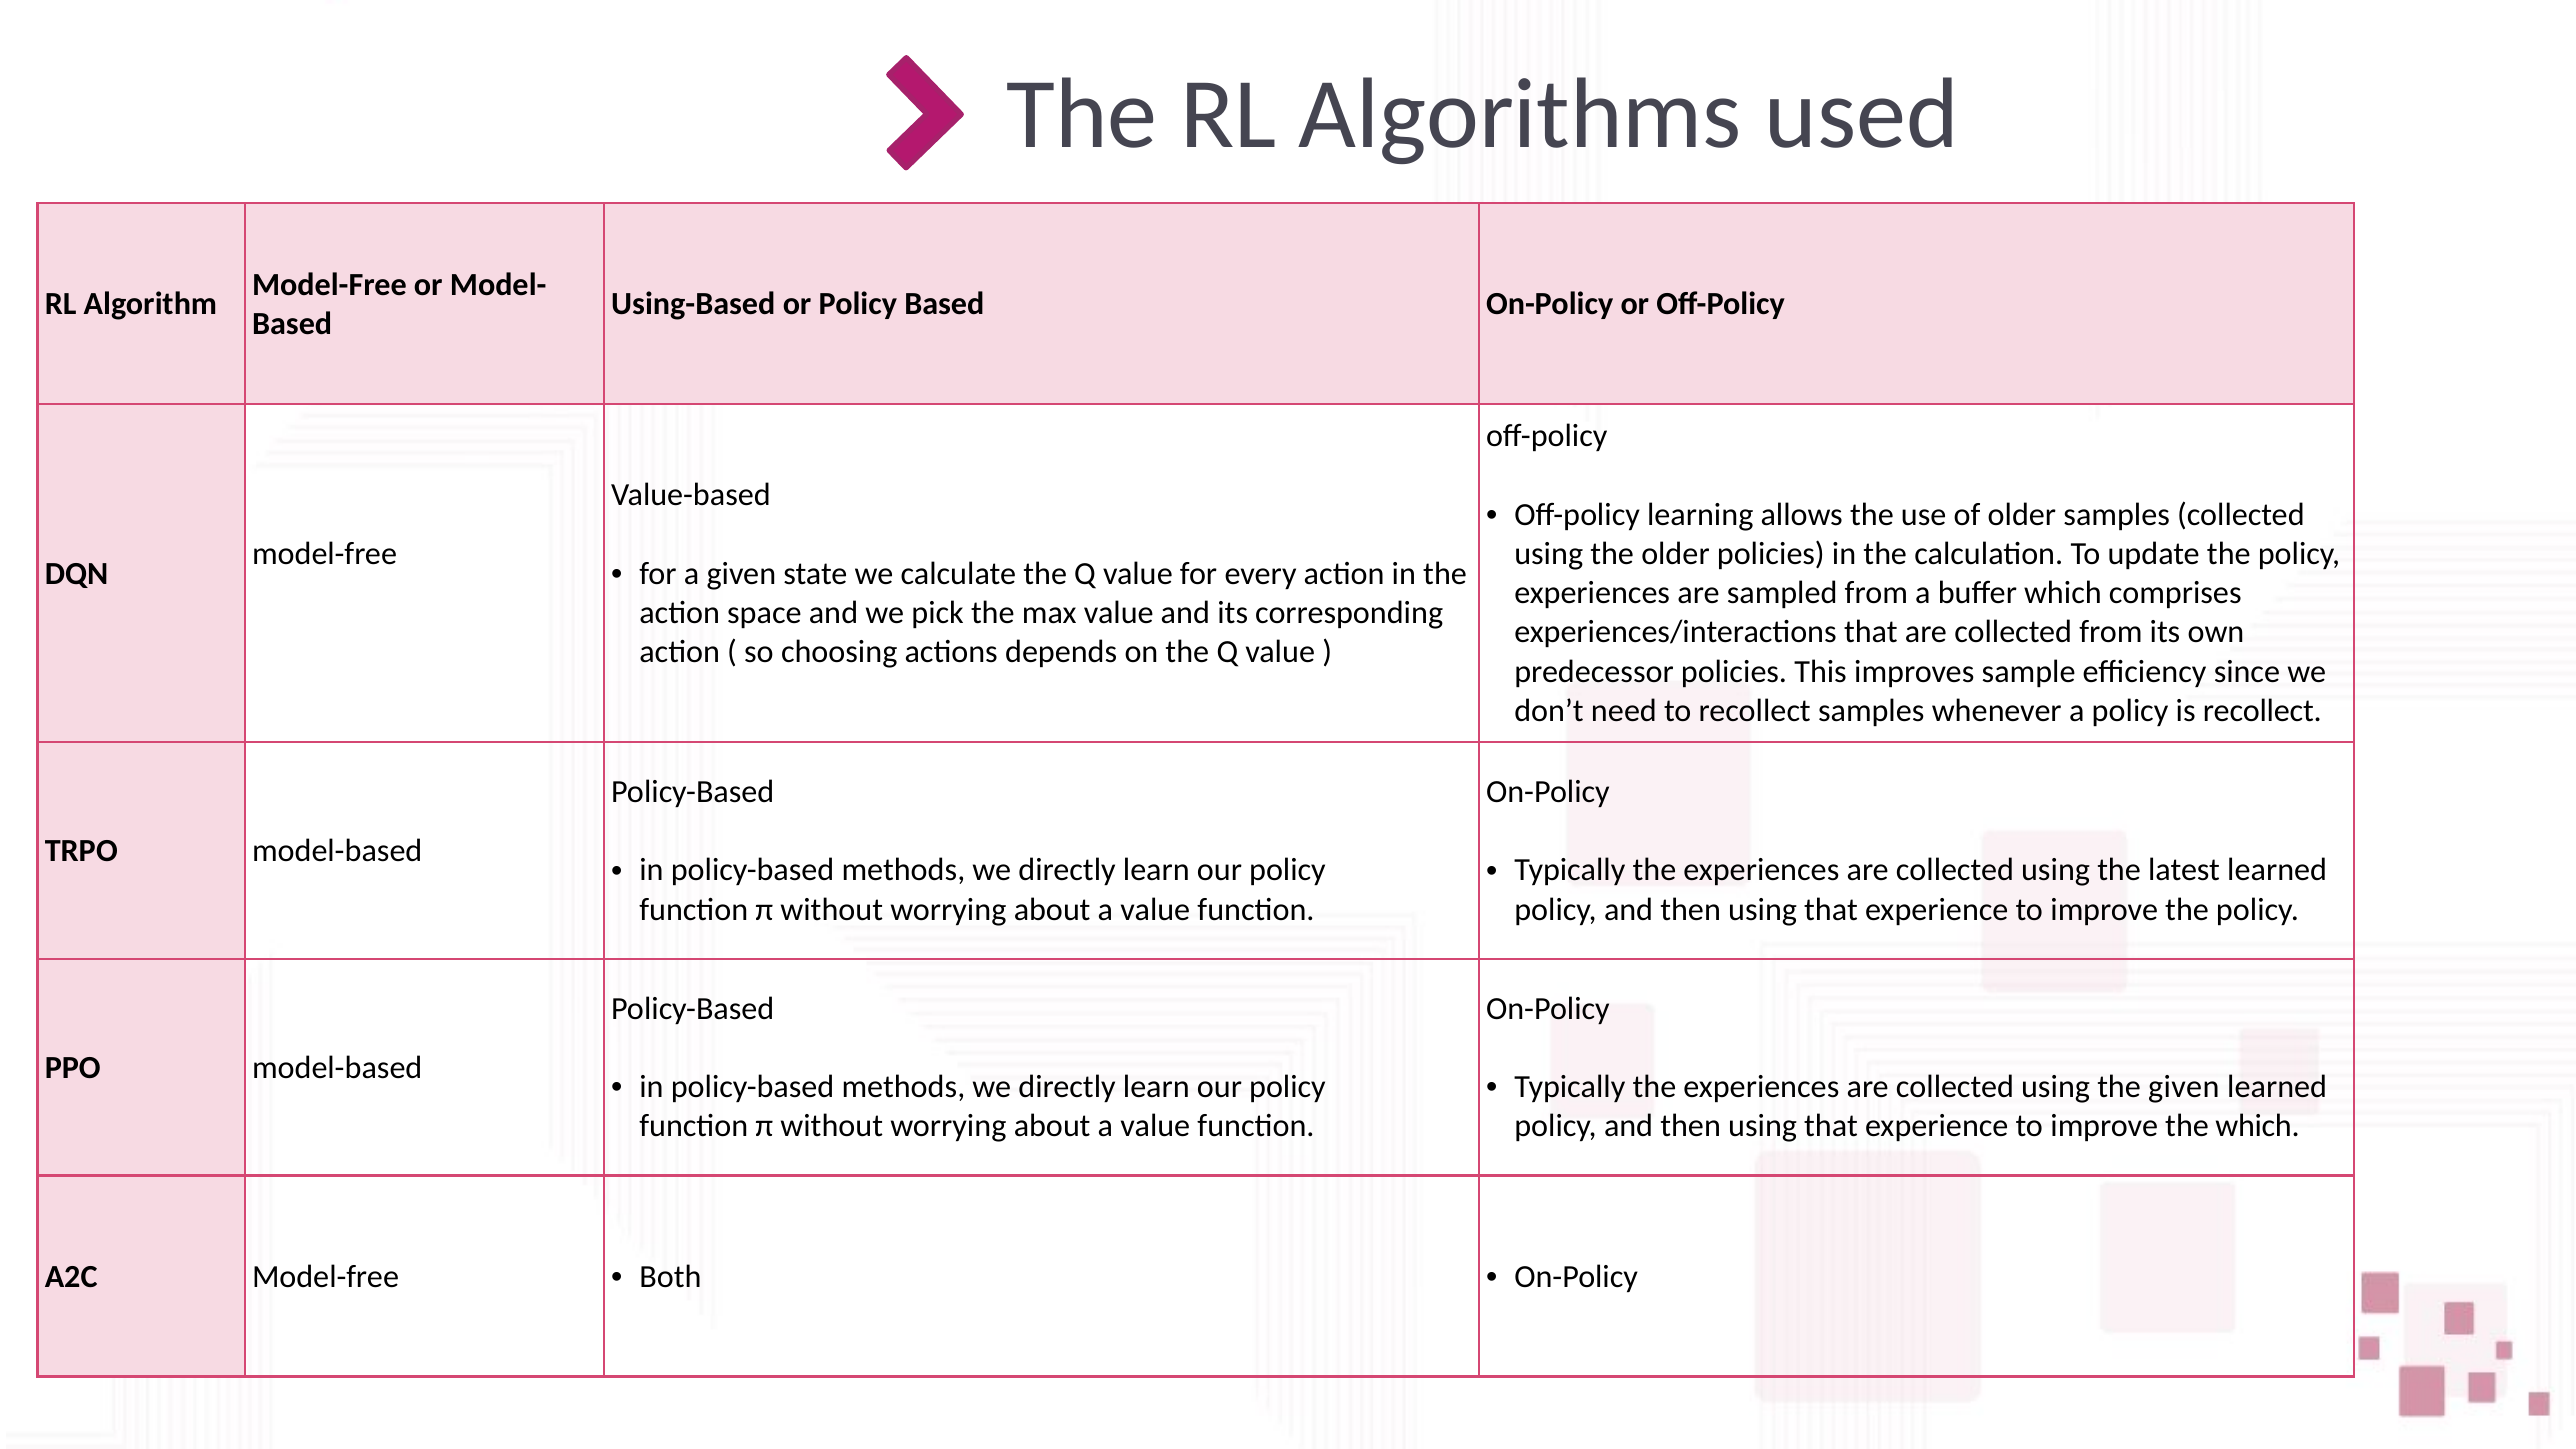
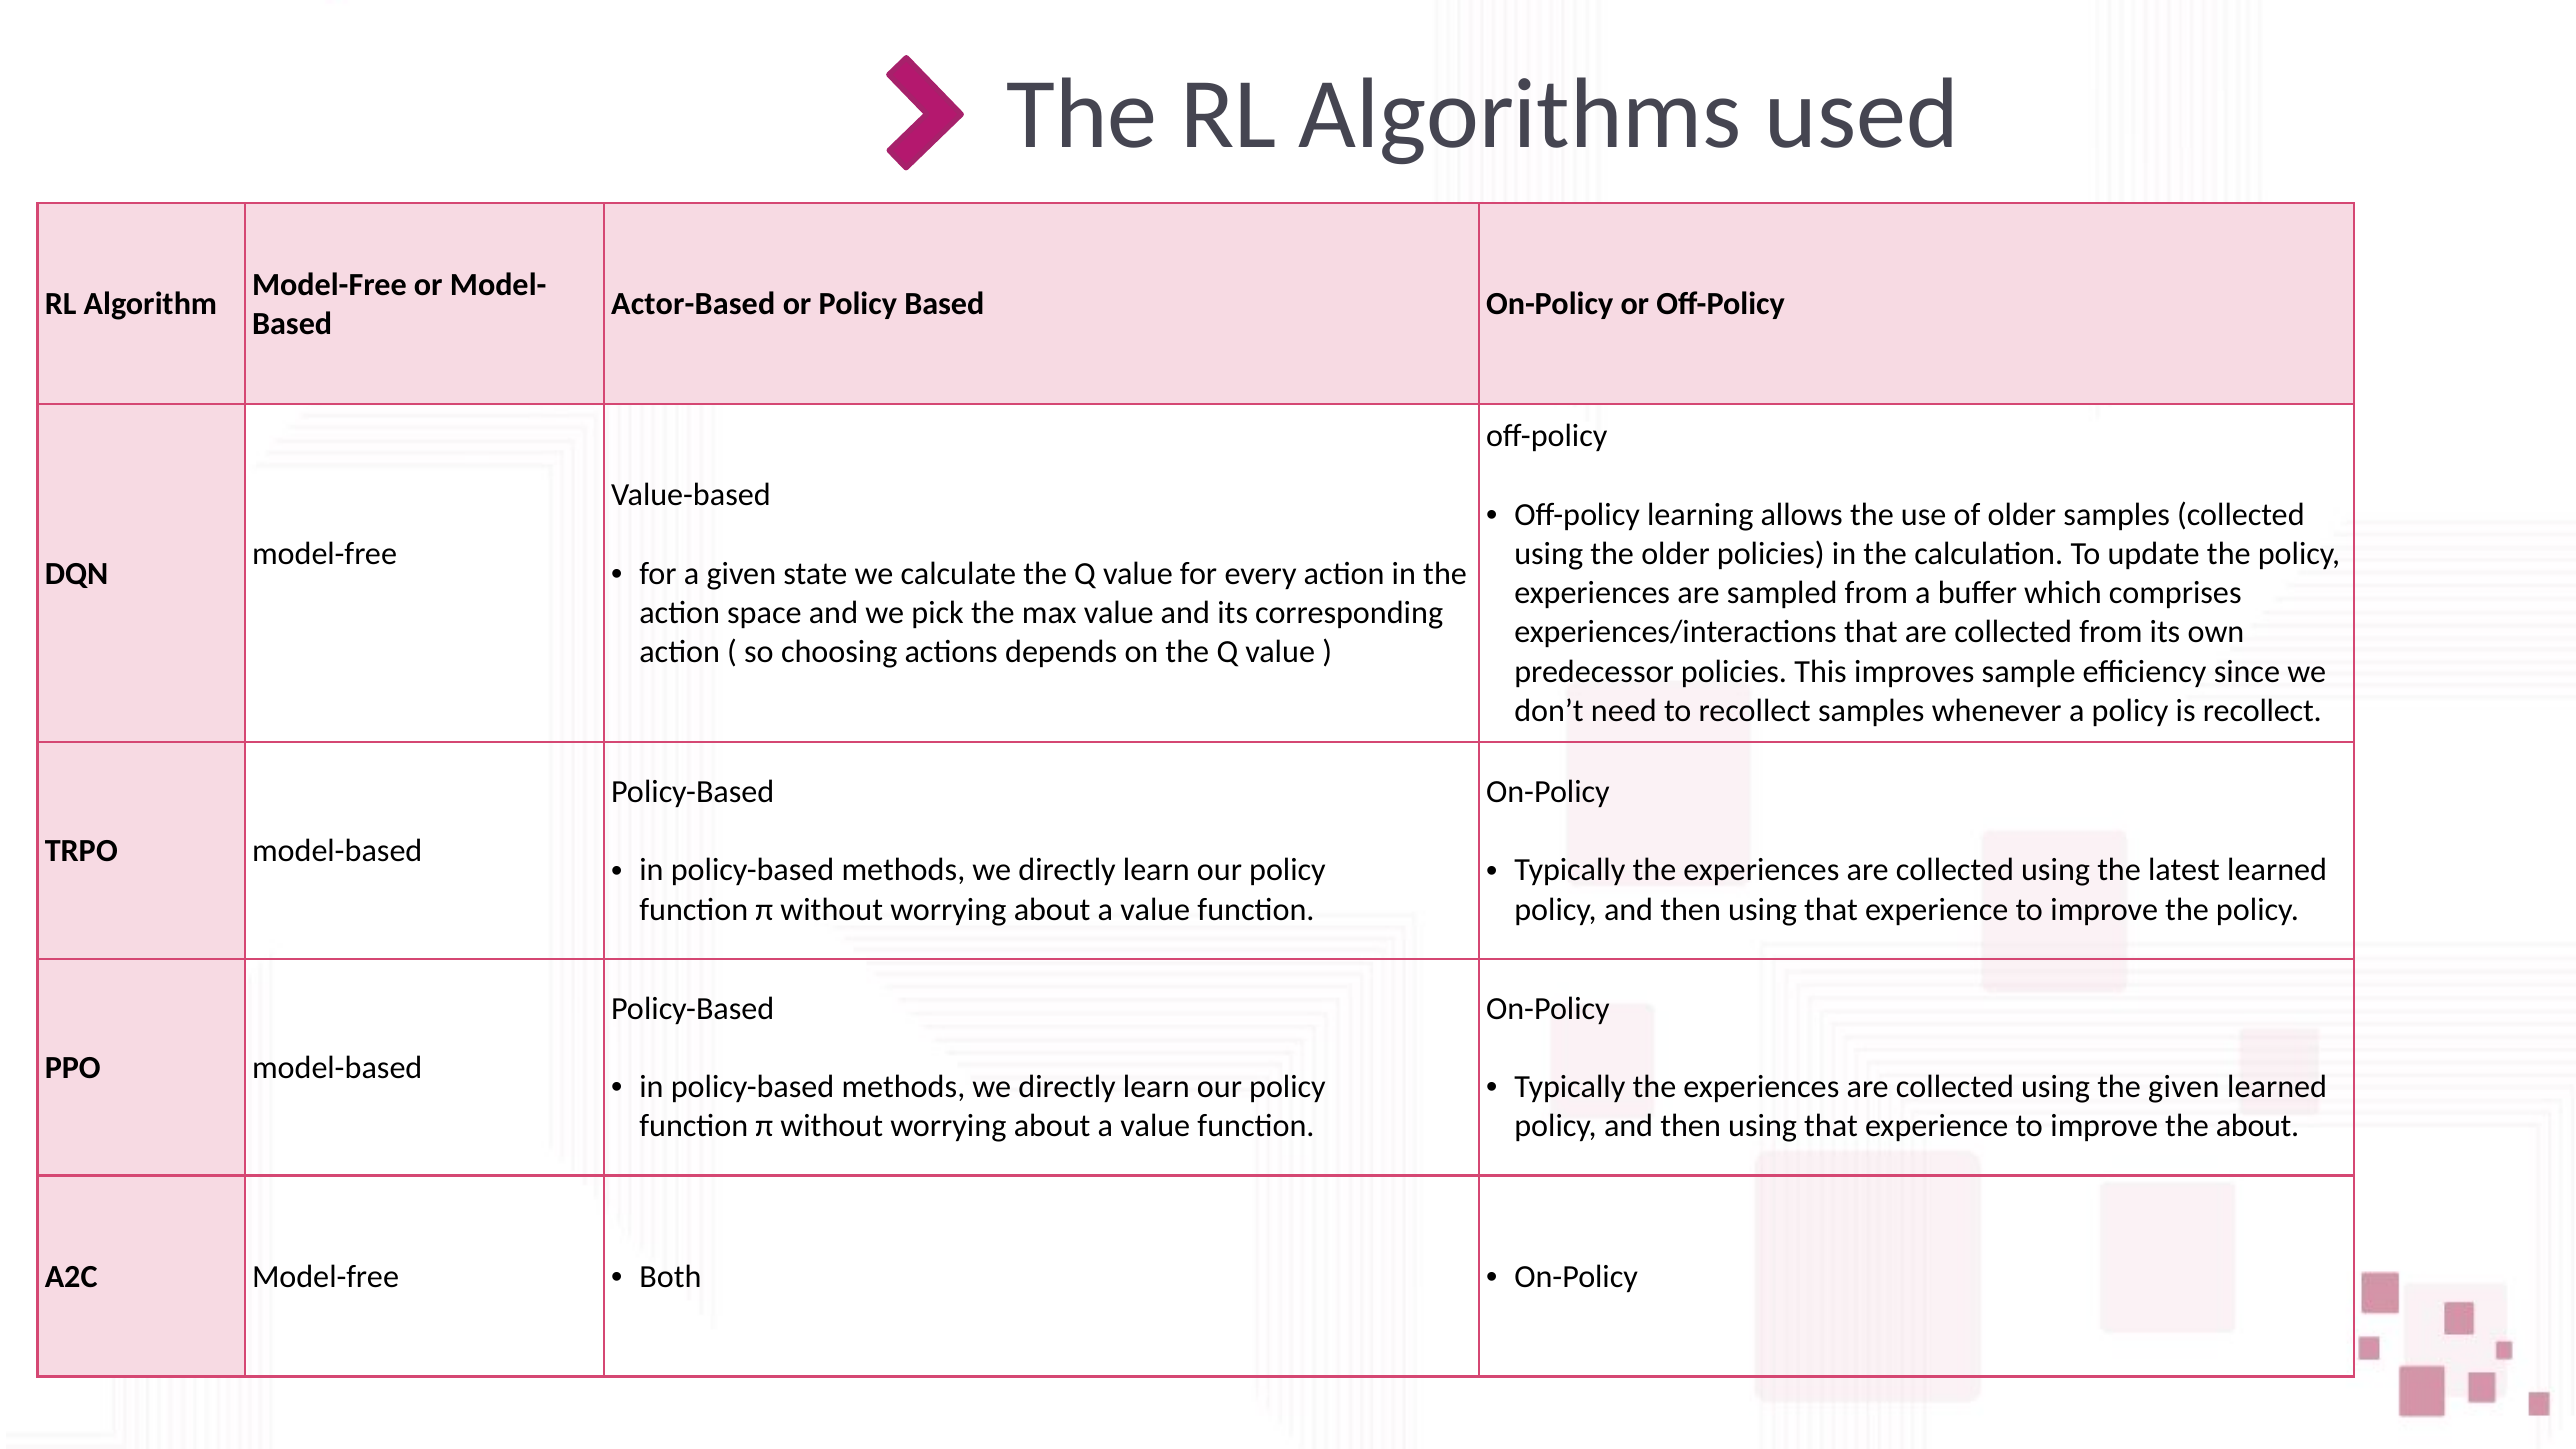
Using-Based: Using-Based -> Actor-Based
the which: which -> about
